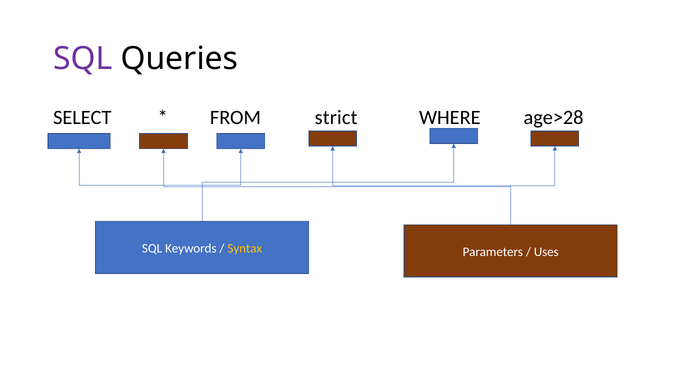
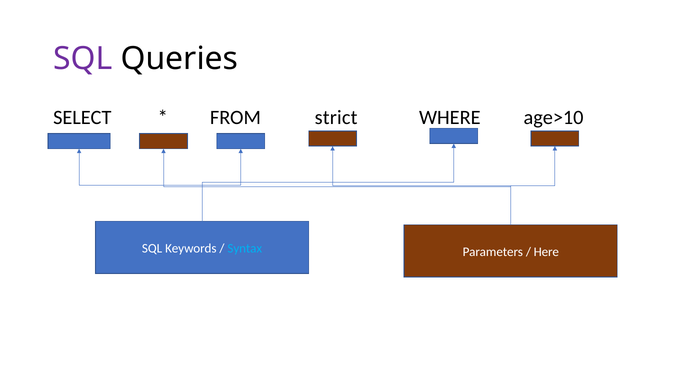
age>28: age>28 -> age>10
Syntax colour: yellow -> light blue
Uses: Uses -> Here
